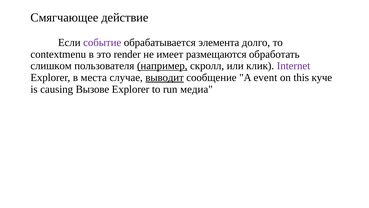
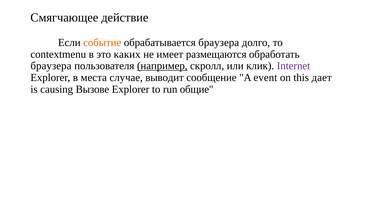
событие colour: purple -> orange
обрабатывается элемента: элемента -> браузера
render: render -> каких
слишком at (51, 66): слишком -> браузера
выводит underline: present -> none
куче: куче -> дает
медиа: медиа -> общие
